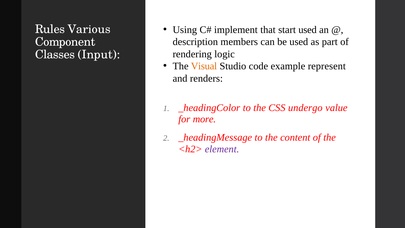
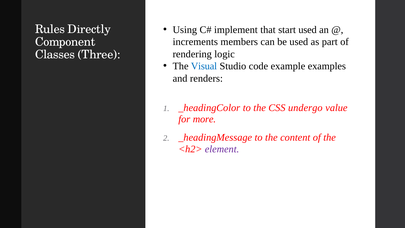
Various: Various -> Directly
description: description -> increments
Input: Input -> Three
Visual colour: orange -> blue
represent: represent -> examples
